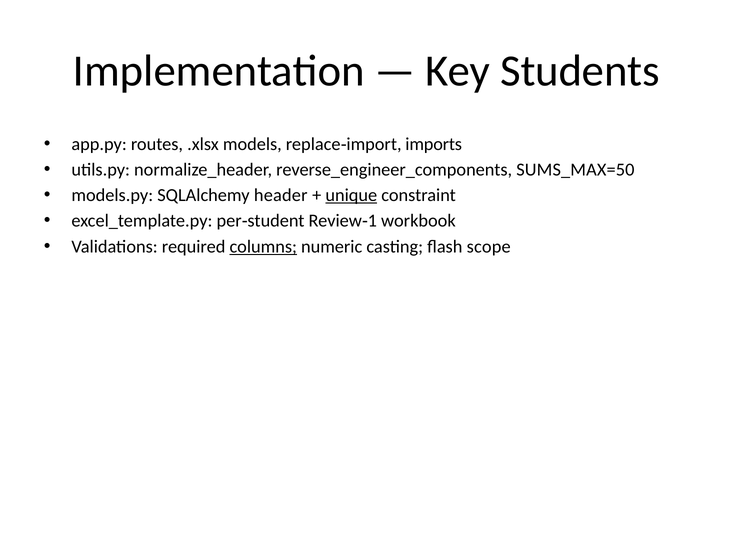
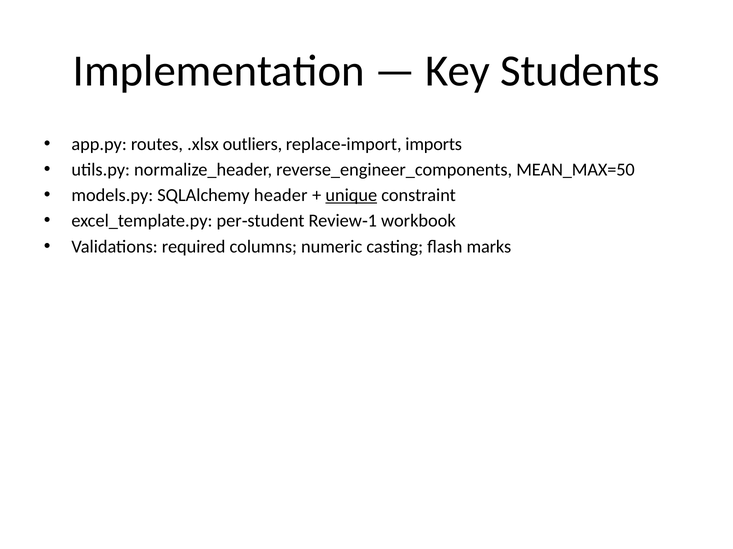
models: models -> outliers
SUMS_MAX=50: SUMS_MAX=50 -> MEAN_MAX=50
columns underline: present -> none
scope: scope -> marks
